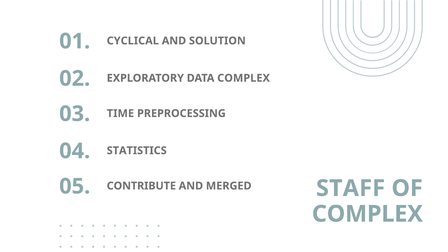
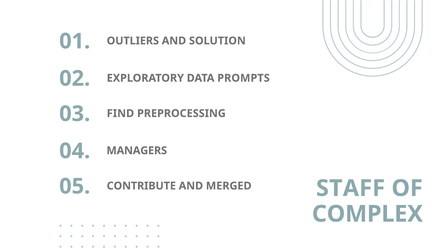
CYCLICAL: CYCLICAL -> OUTLIERS
DATA COMPLEX: COMPLEX -> PROMPTS
TIME: TIME -> FIND
STATISTICS: STATISTICS -> MANAGERS
